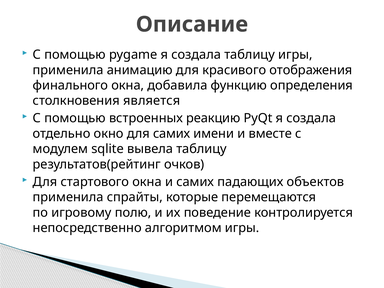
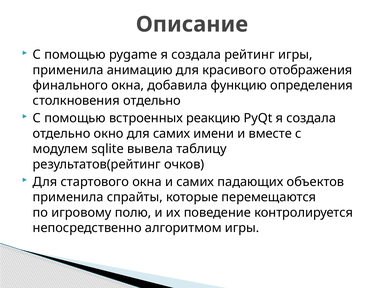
создала таблицу: таблицу -> рейтинг
столкновения является: является -> отдельно
